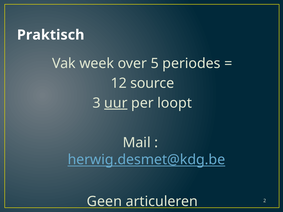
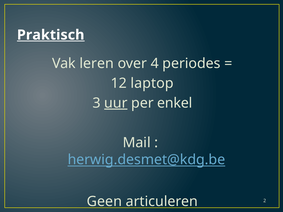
Praktisch underline: none -> present
week: week -> leren
5: 5 -> 4
source: source -> laptop
loopt: loopt -> enkel
